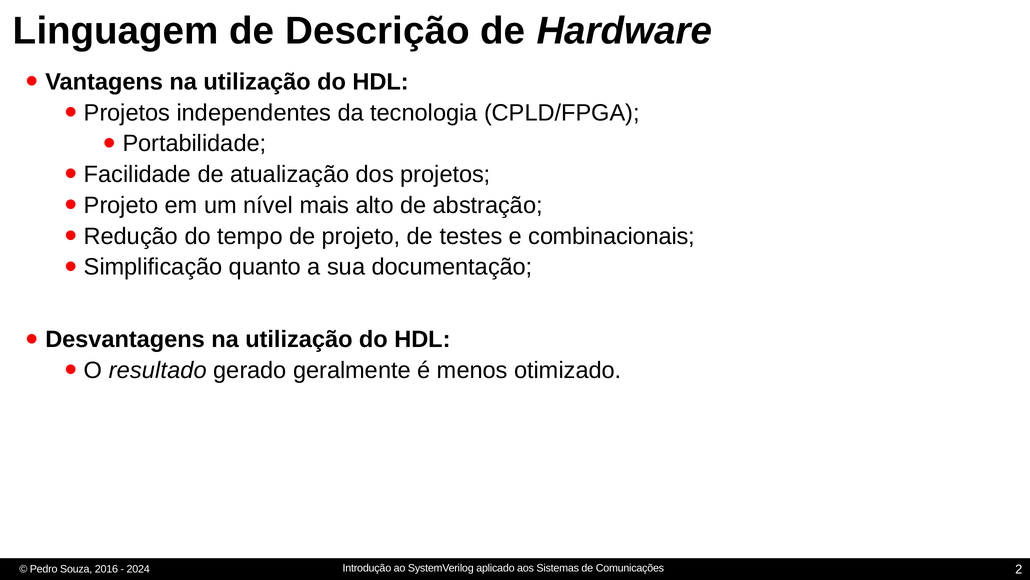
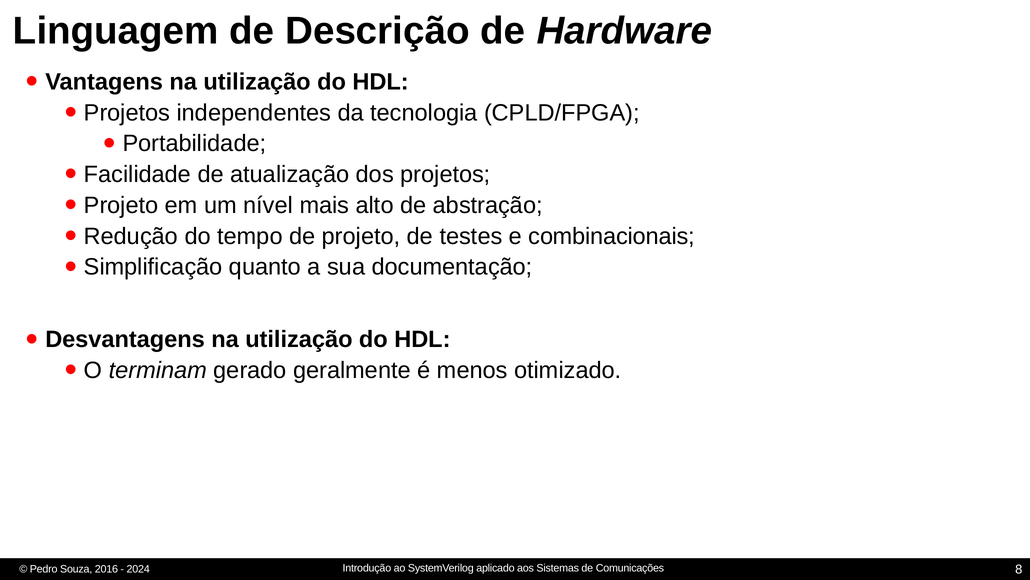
resultado: resultado -> terminam
2: 2 -> 8
